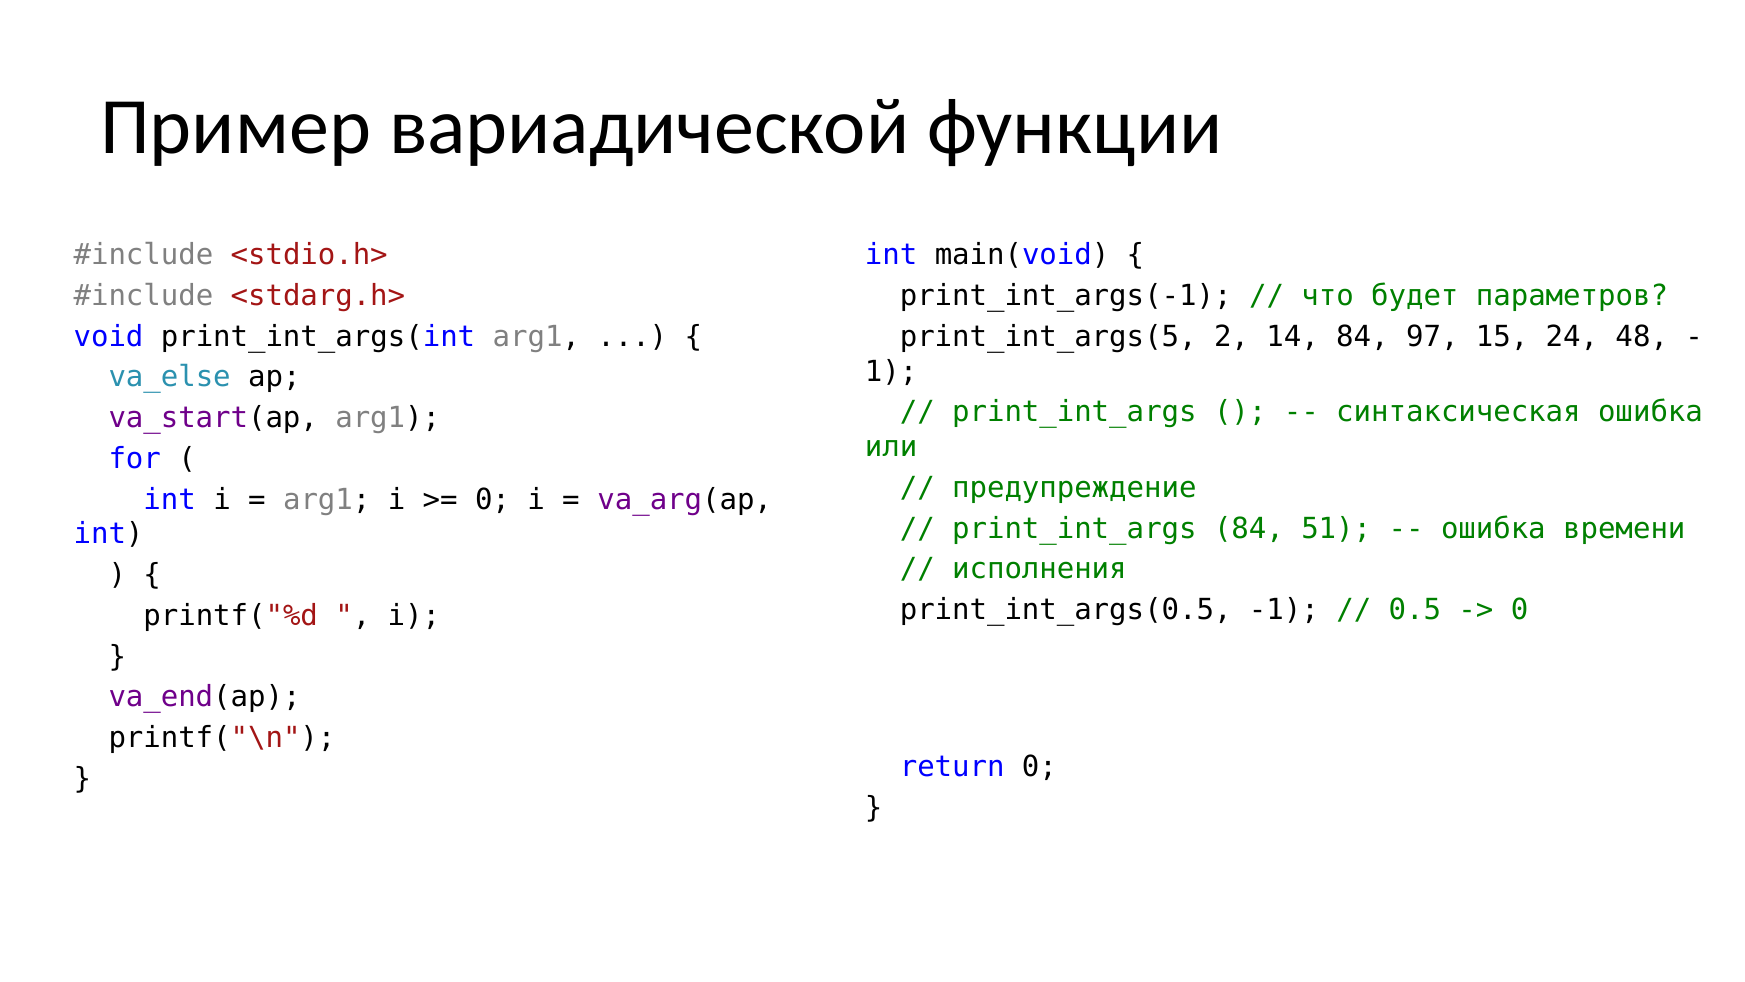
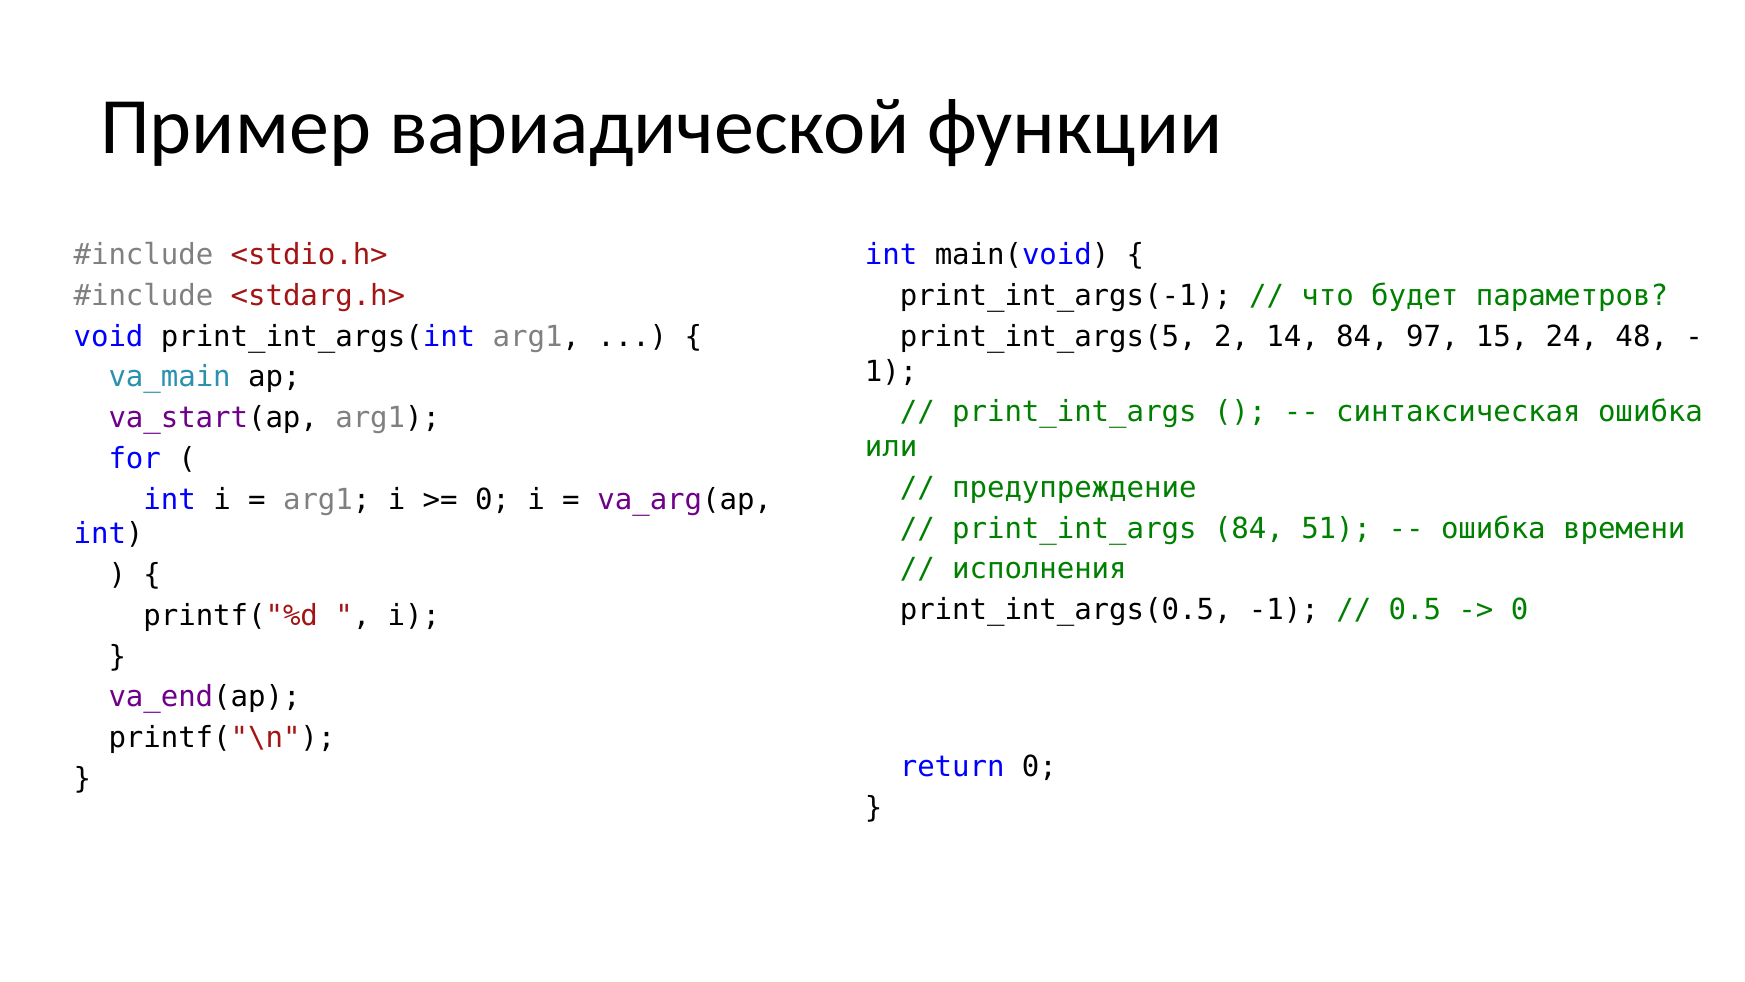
va_else: va_else -> va_main
